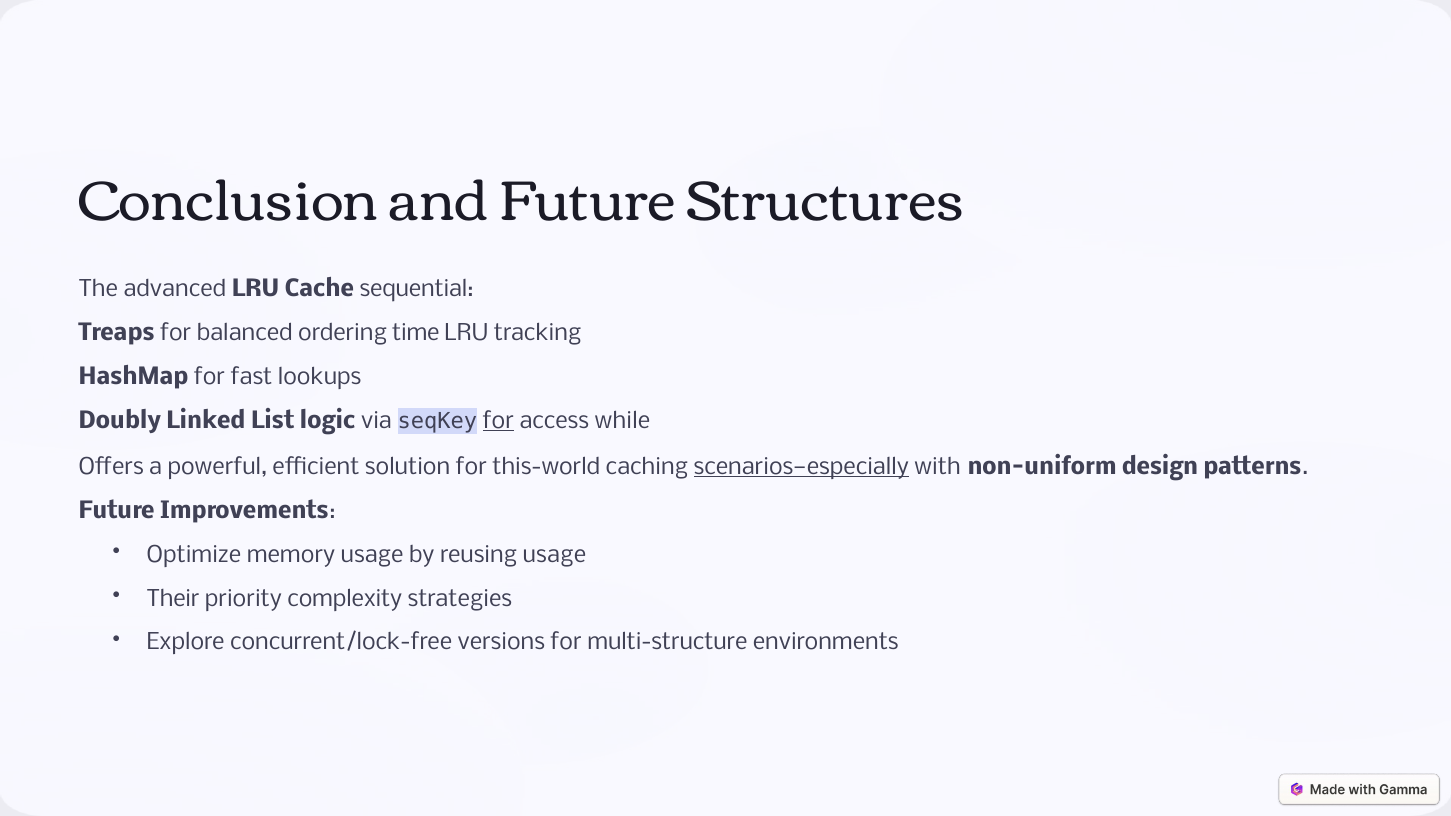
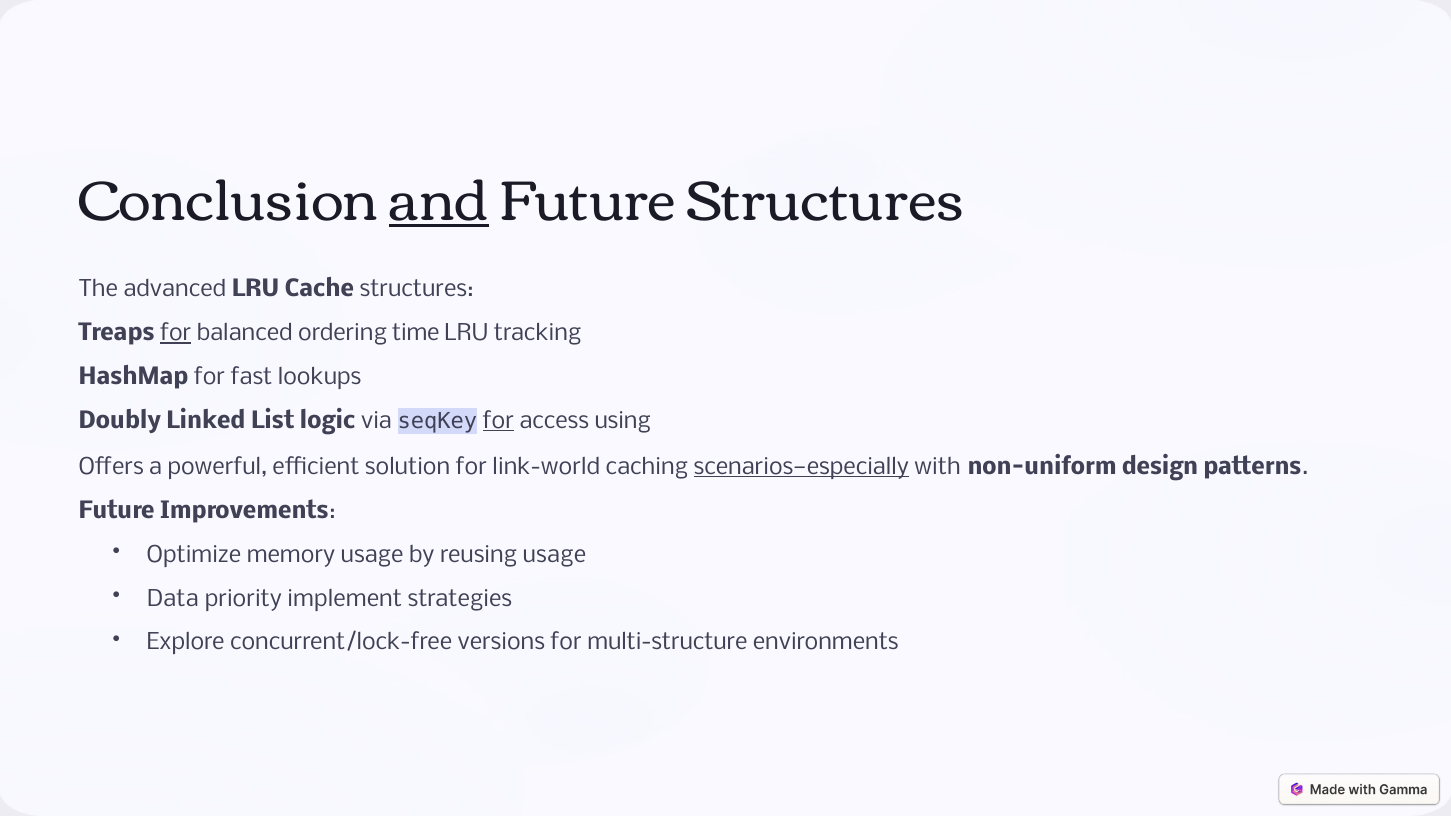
and underline: none -> present
Cache sequential: sequential -> structures
for at (176, 334) underline: none -> present
while: while -> using
this-world: this-world -> link-world
Their: Their -> Data
complexity: complexity -> implement
